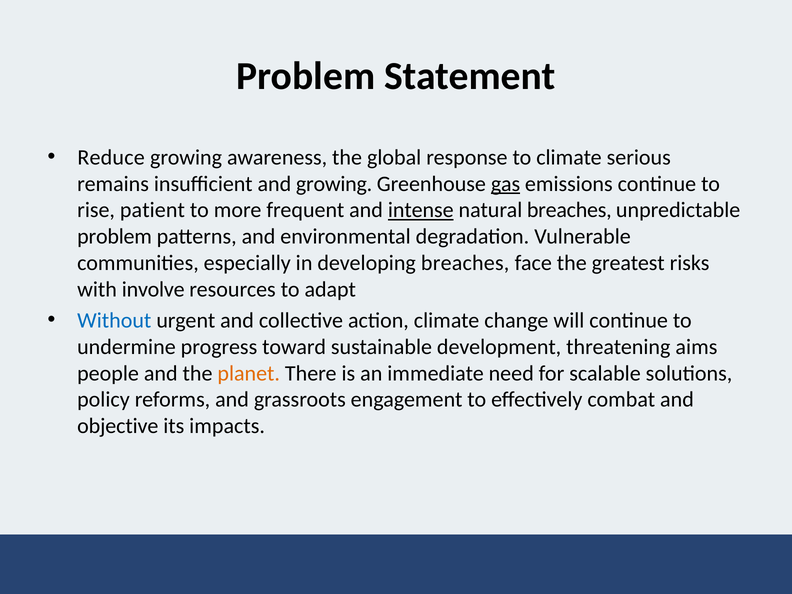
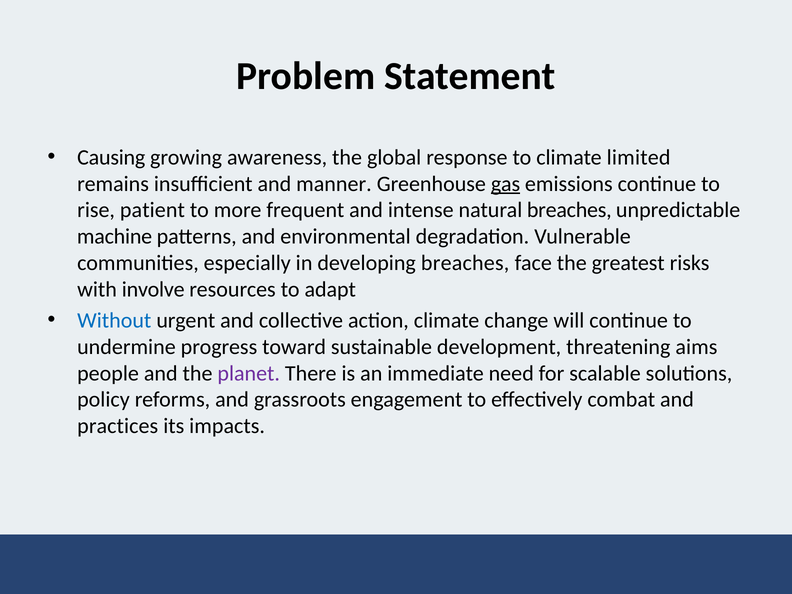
Reduce: Reduce -> Causing
serious: serious -> limited
and growing: growing -> manner
intense underline: present -> none
problem at (115, 237): problem -> machine
planet colour: orange -> purple
objective: objective -> practices
